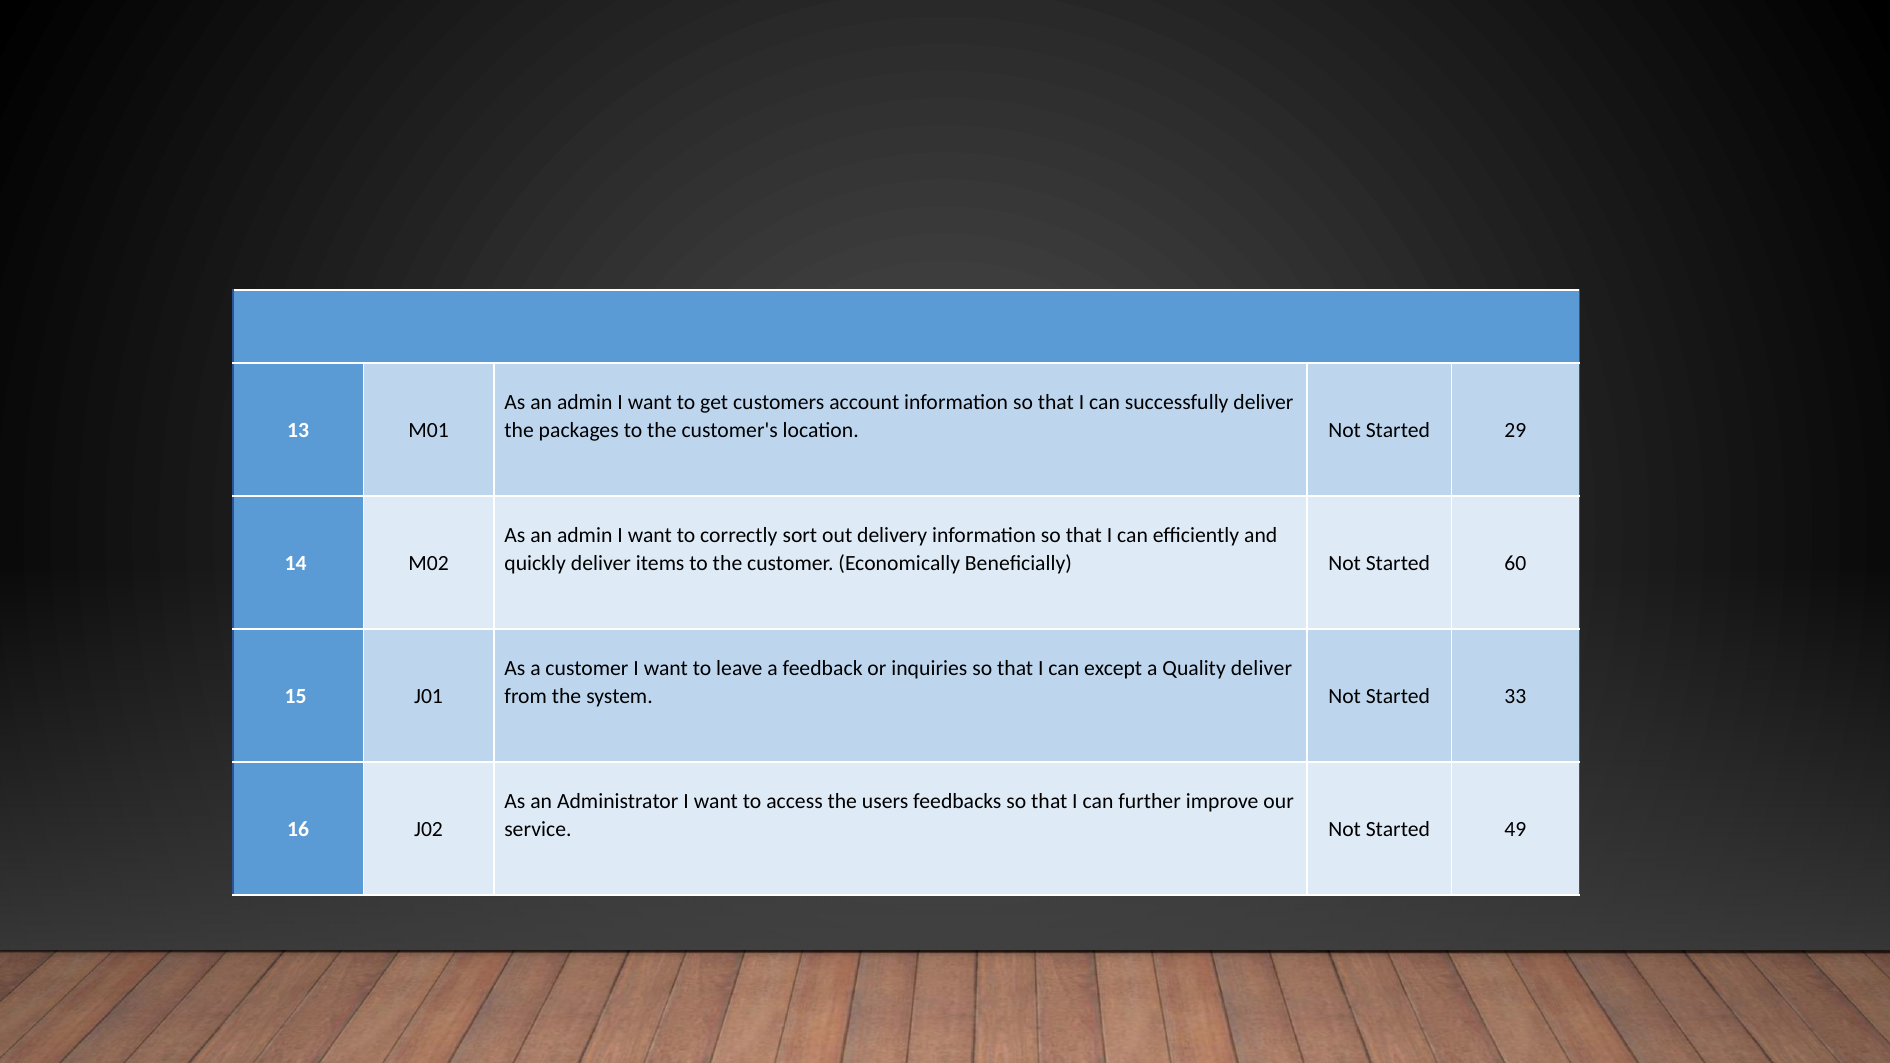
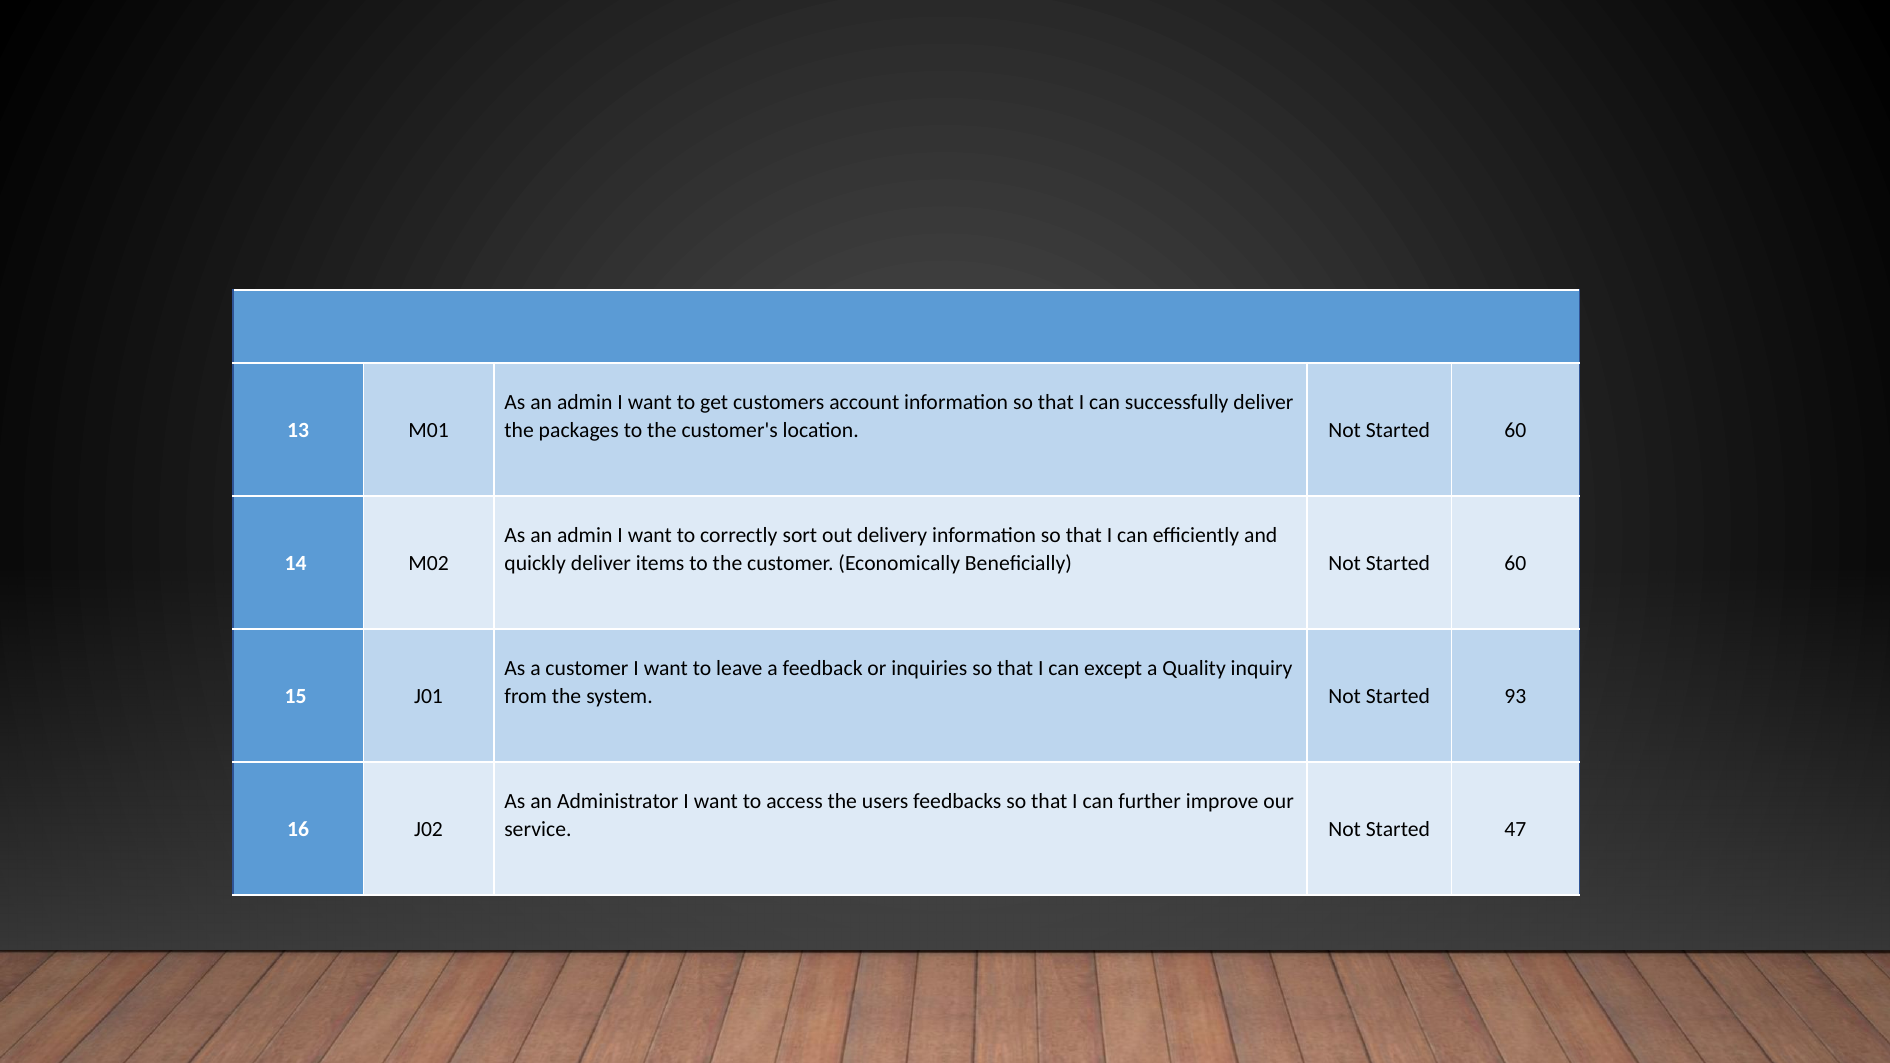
location Not Started 29: 29 -> 60
Quality deliver: deliver -> inquiry
33: 33 -> 93
49: 49 -> 47
